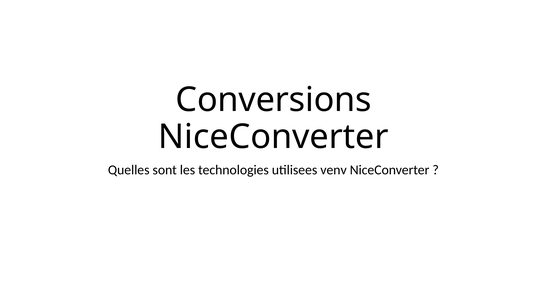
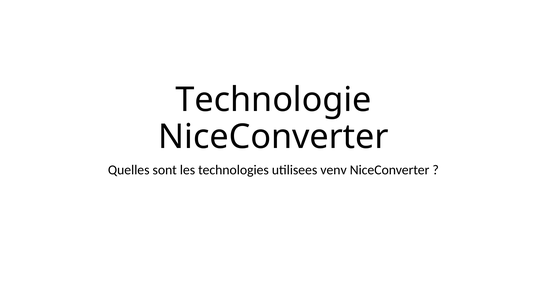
Conversions: Conversions -> Technologie
